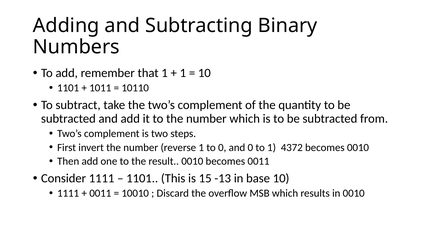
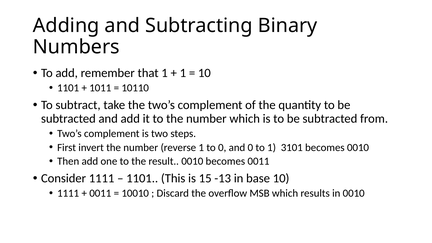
4372: 4372 -> 3101
